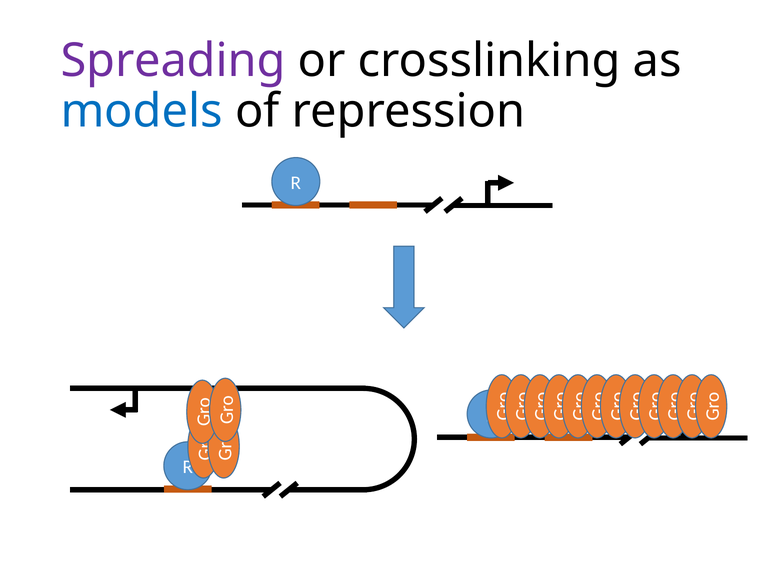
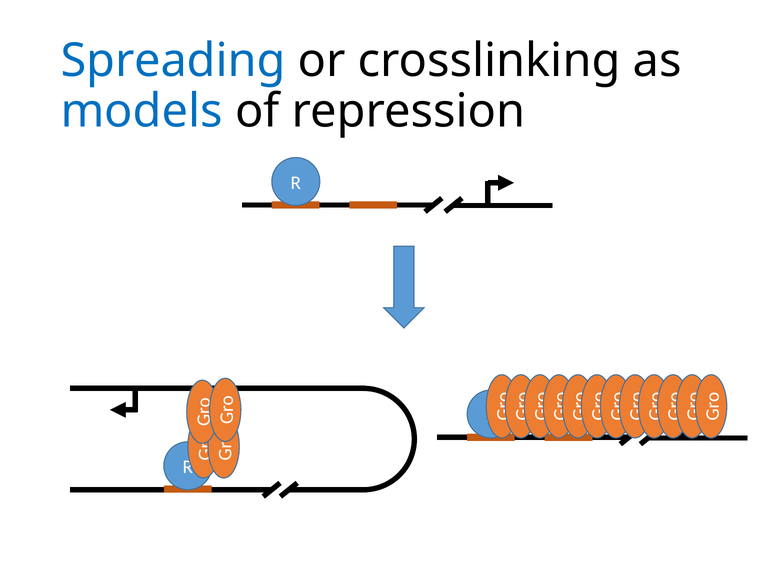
Spreading colour: purple -> blue
